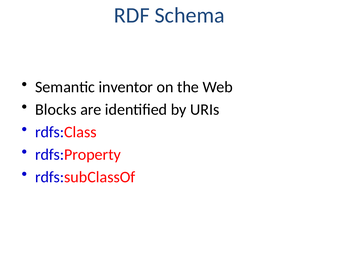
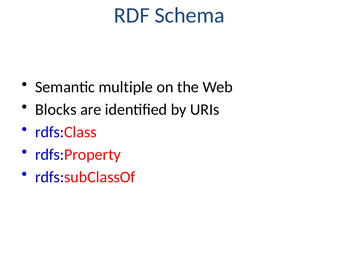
inventor: inventor -> multiple
